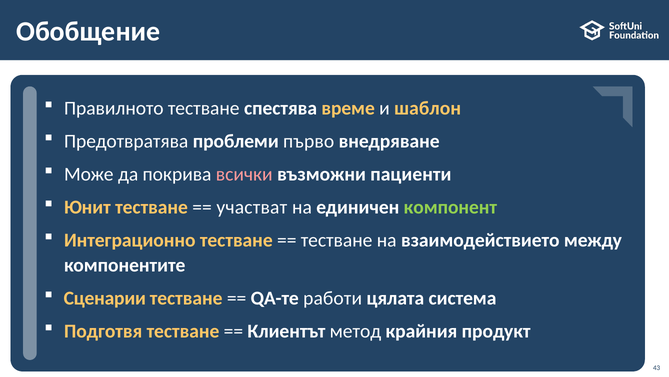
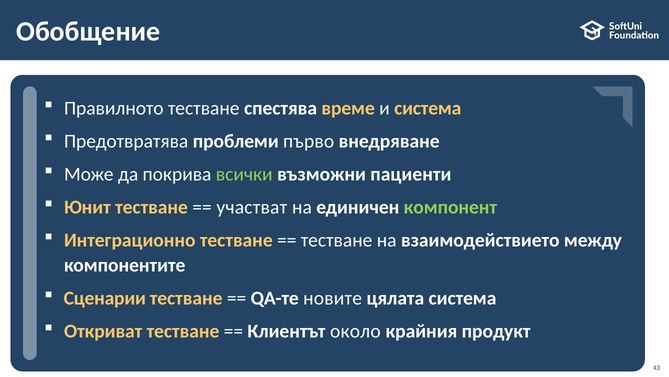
и шаблон: шаблон -> система
всички colour: pink -> light green
работи: работи -> новите
Подготвя: Подготвя -> Откриват
метод: метод -> около
